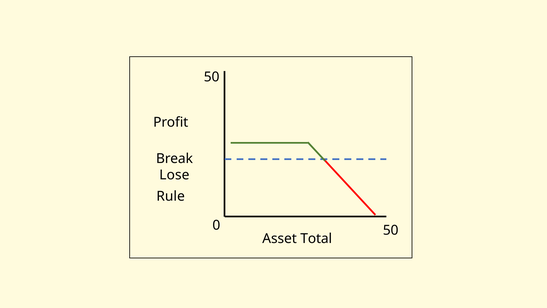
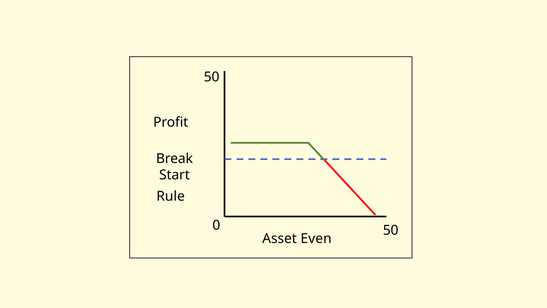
Lose: Lose -> Start
Total: Total -> Even
